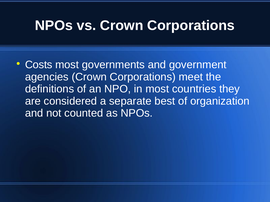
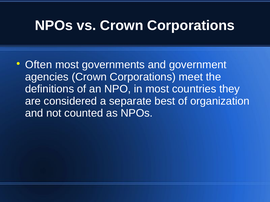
Costs: Costs -> Often
